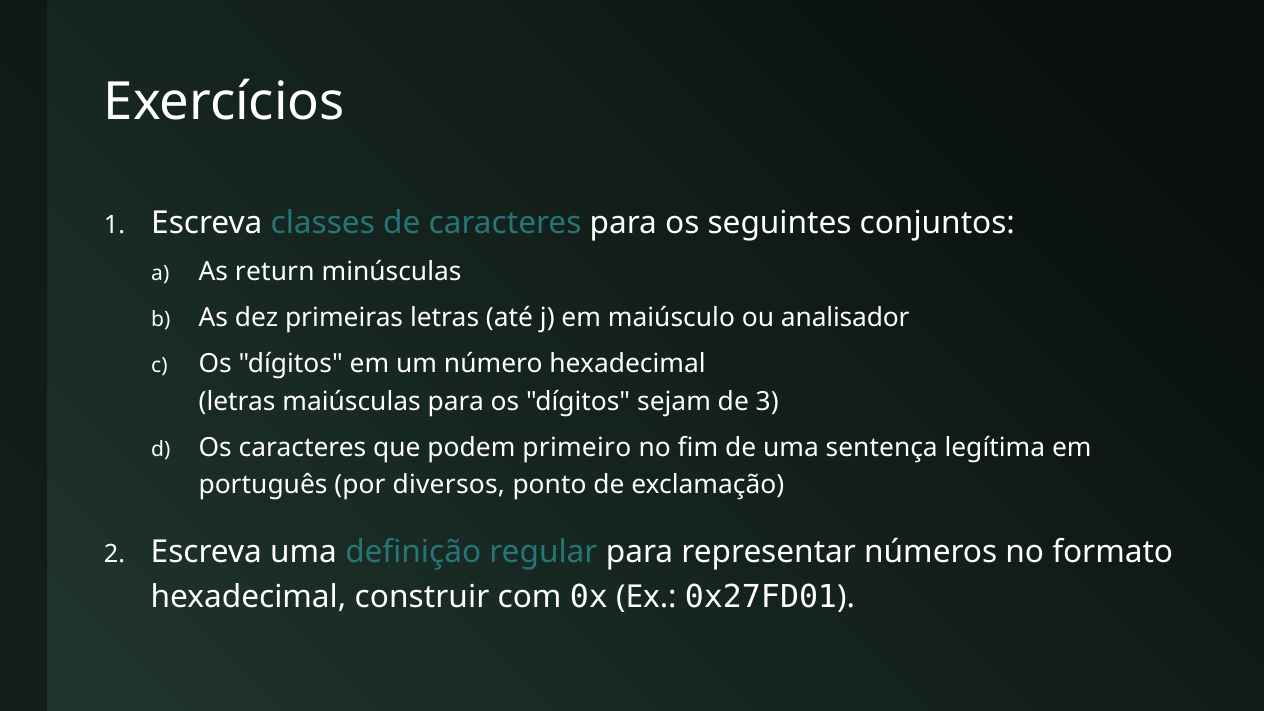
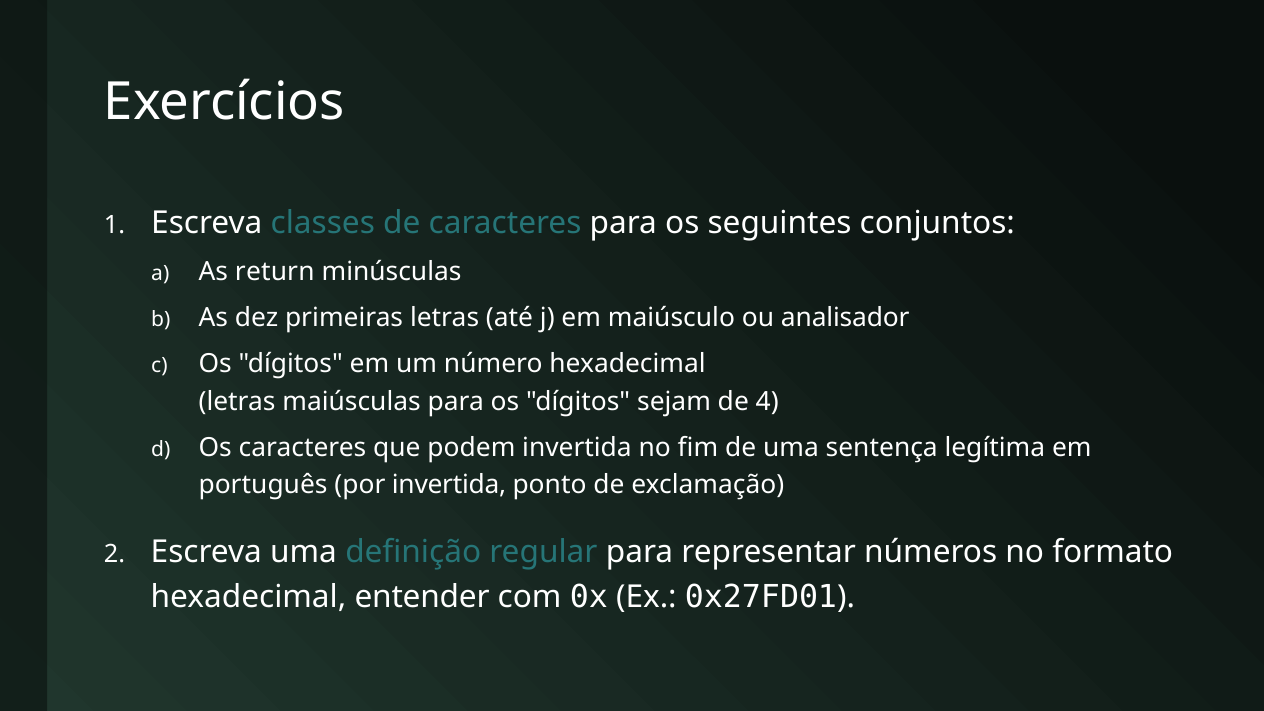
3: 3 -> 4
podem primeiro: primeiro -> invertida
por diversos: diversos -> invertida
construir: construir -> entender
